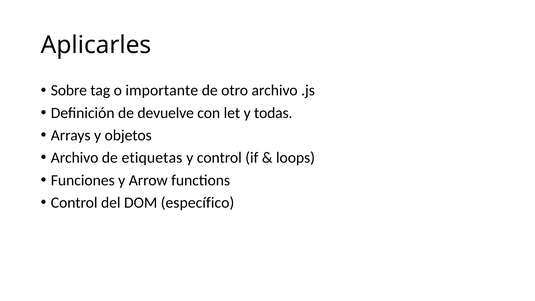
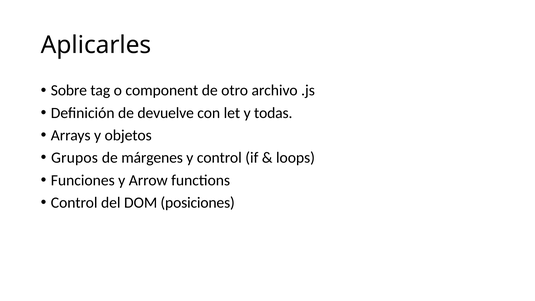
importante: importante -> component
Archivo at (75, 158): Archivo -> Grupos
etiquetas: etiquetas -> márgenes
específico: específico -> posiciones
